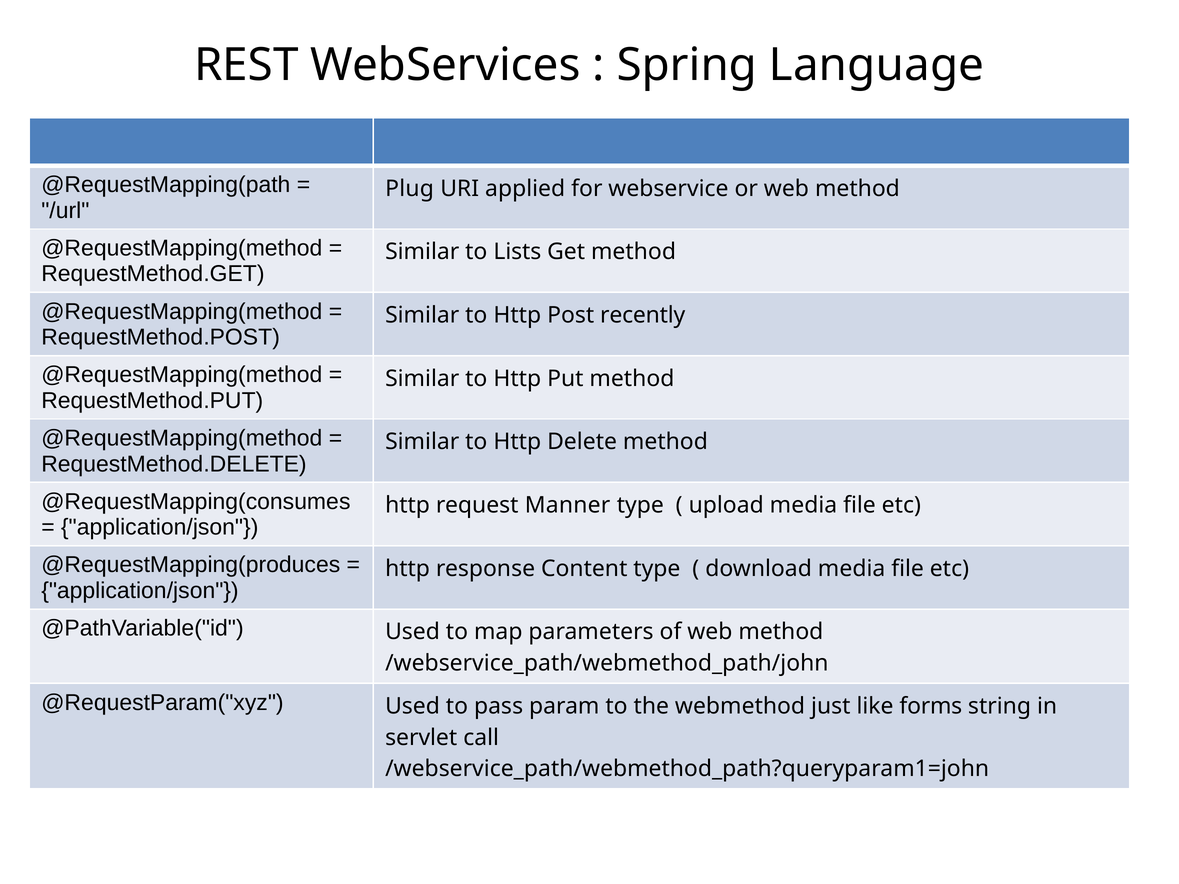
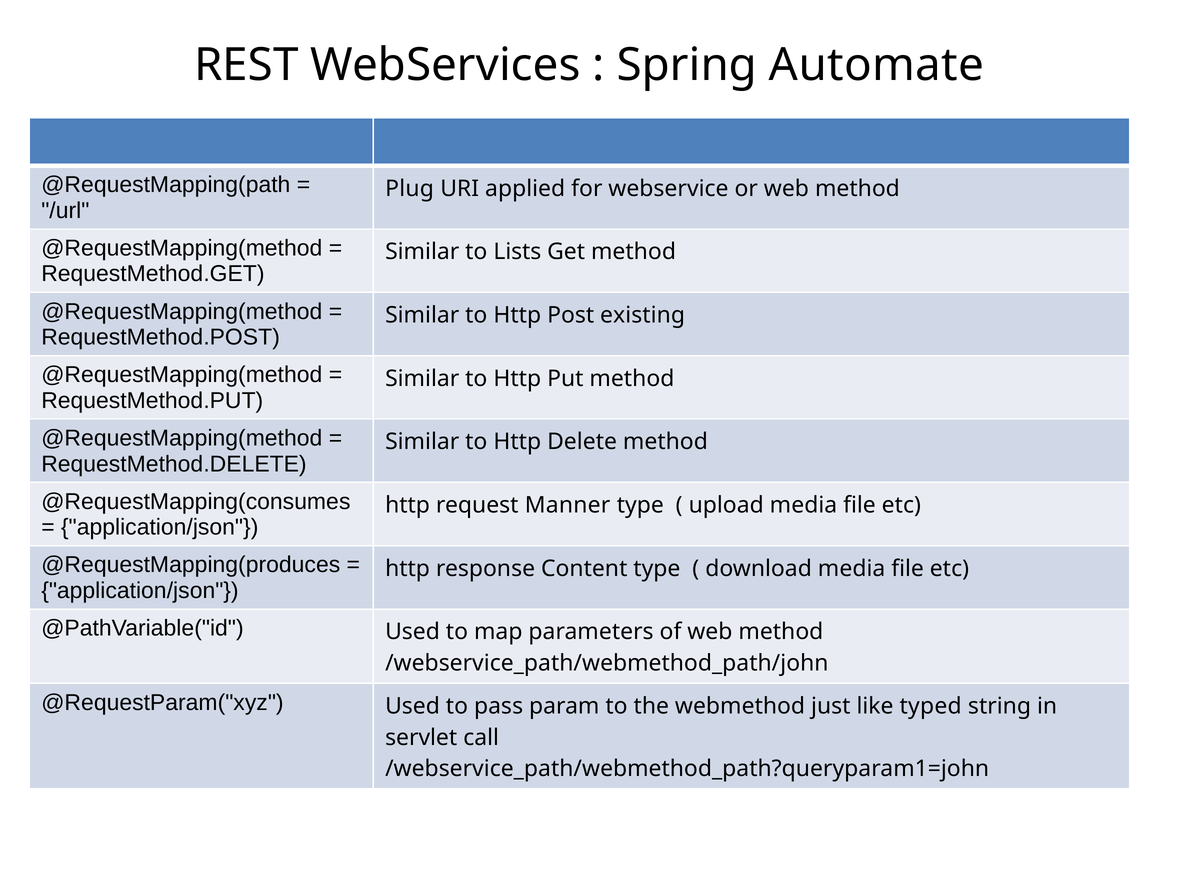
Language: Language -> Automate
recently: recently -> existing
forms: forms -> typed
